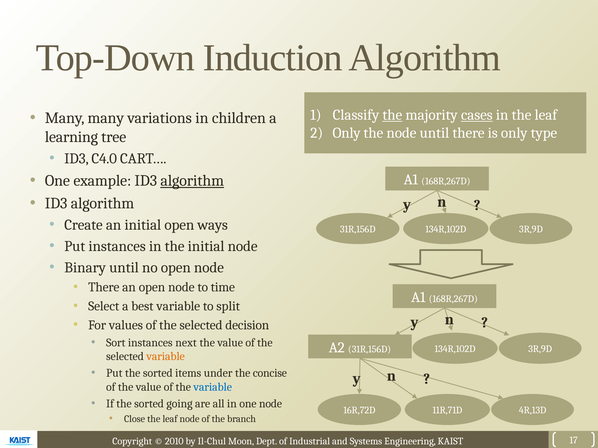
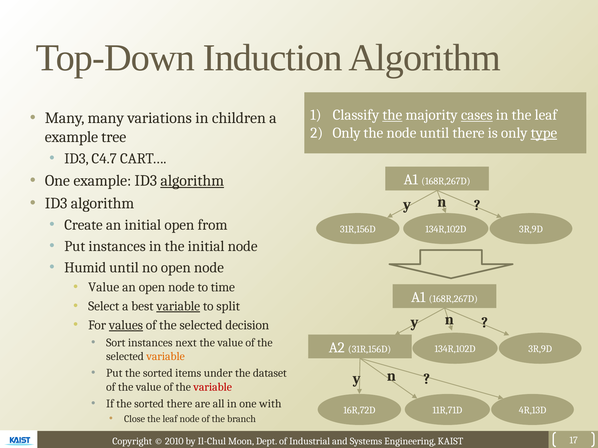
type underline: none -> present
learning at (71, 137): learning -> example
C4.0: C4.0 -> C4.7
ways: ways -> from
Binary: Binary -> Humid
There at (104, 288): There -> Value
variable at (178, 307) underline: none -> present
values underline: none -> present
concise: concise -> dataset
variable at (213, 387) colour: blue -> red
sorted going: going -> there
one node: node -> with
